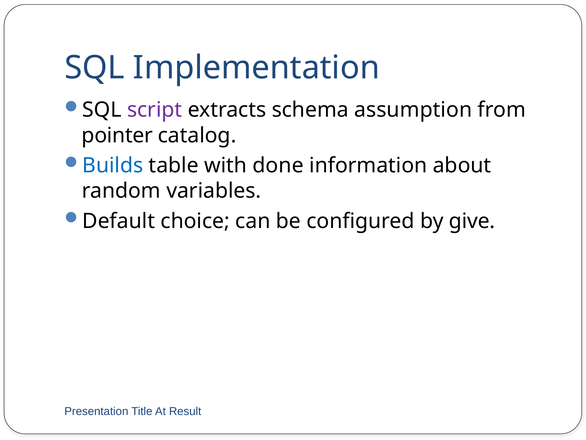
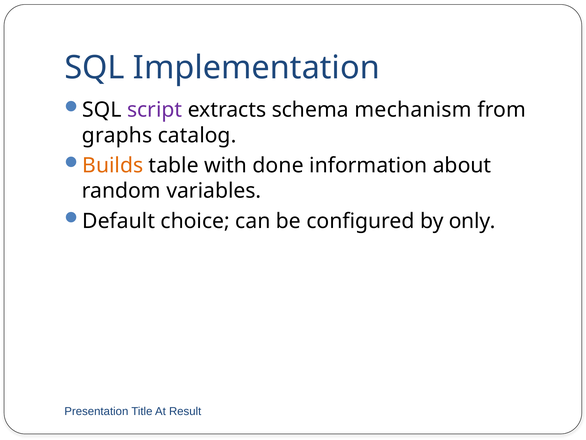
assumption: assumption -> mechanism
pointer: pointer -> graphs
Builds colour: blue -> orange
give: give -> only
